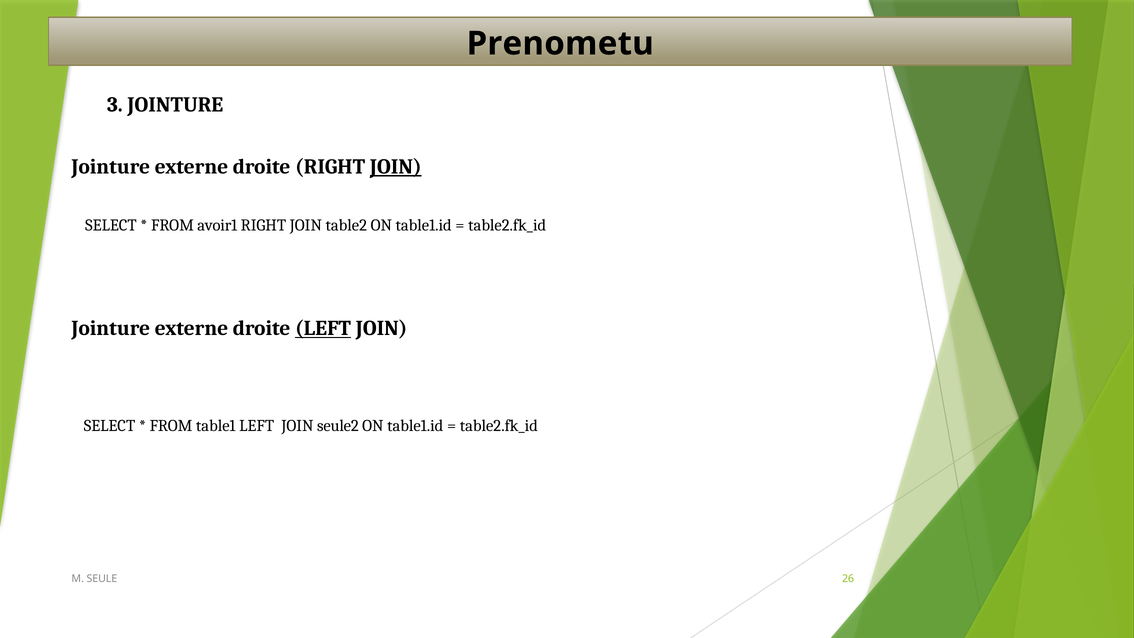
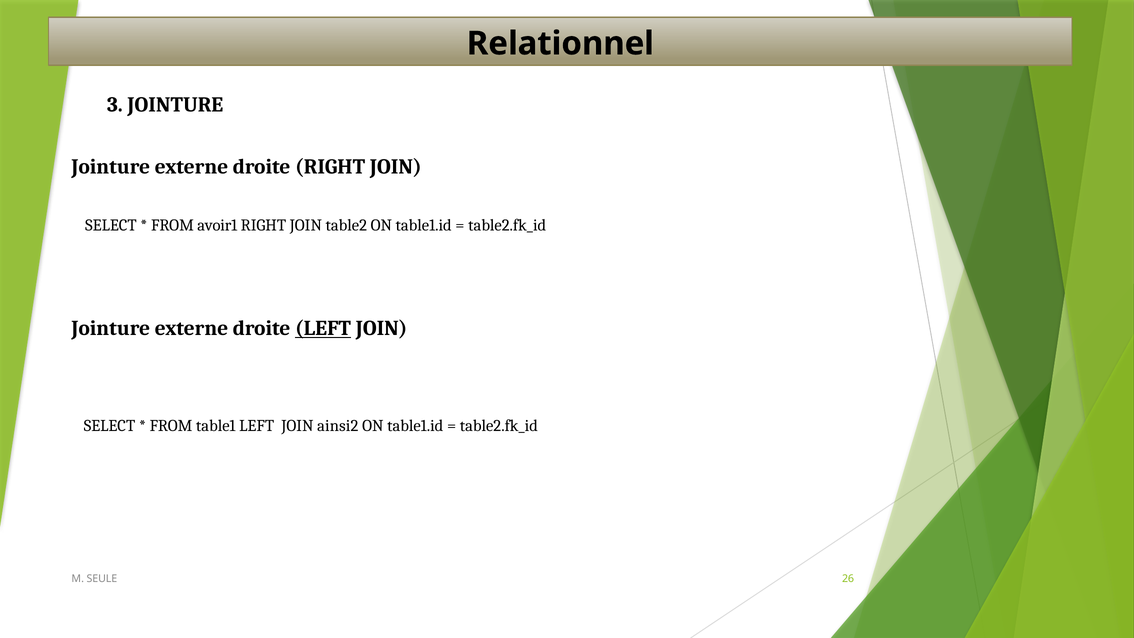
Prenometu: Prenometu -> Relationnel
JOIN at (396, 167) underline: present -> none
seule2: seule2 -> ainsi2
